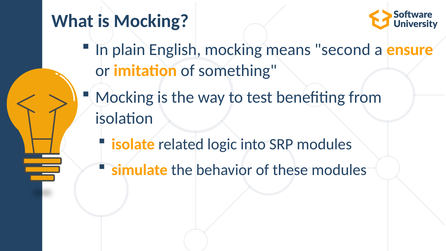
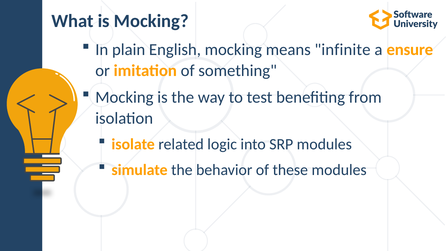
second: second -> infinite
